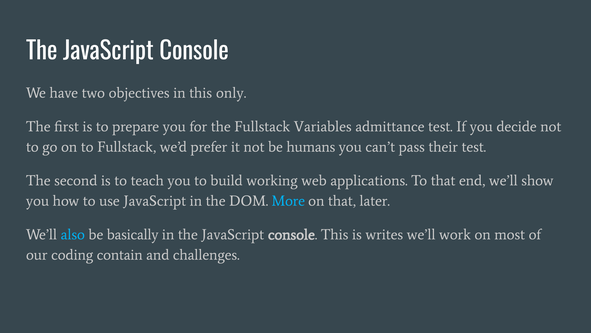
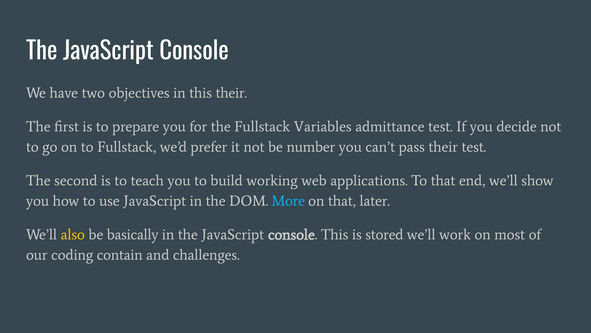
this only: only -> their
humans: humans -> number
also colour: light blue -> yellow
writes: writes -> stored
